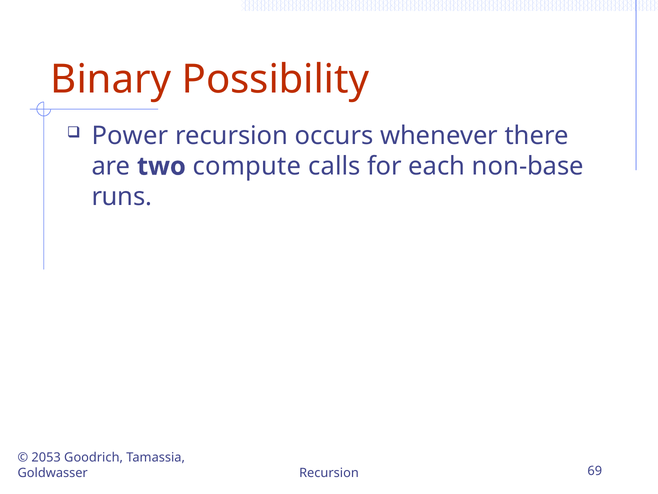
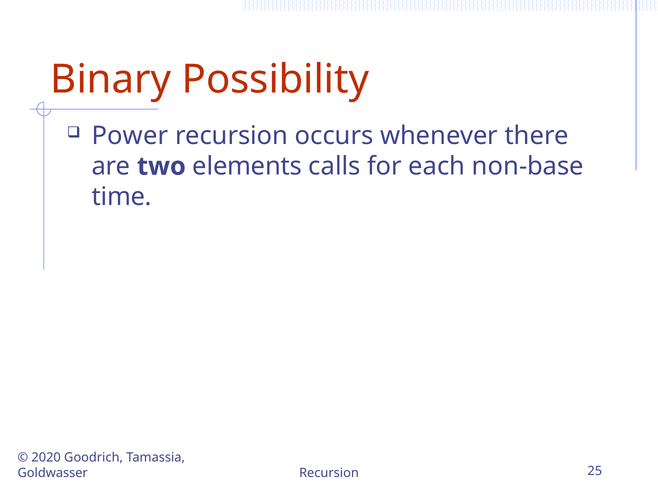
compute: compute -> elements
runs: runs -> time
2053: 2053 -> 2020
69: 69 -> 25
